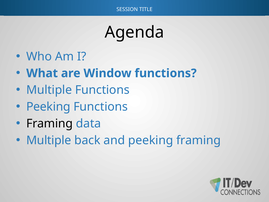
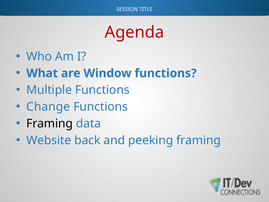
Agenda colour: black -> red
Peeking at (48, 107): Peeking -> Change
Multiple at (49, 140): Multiple -> Website
